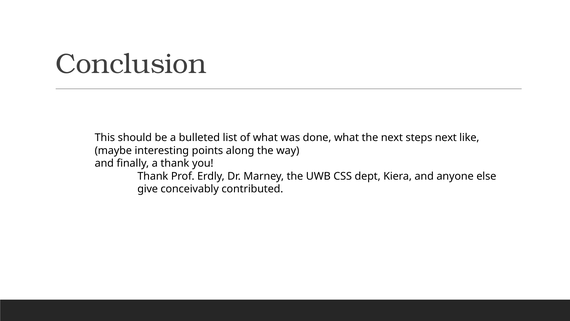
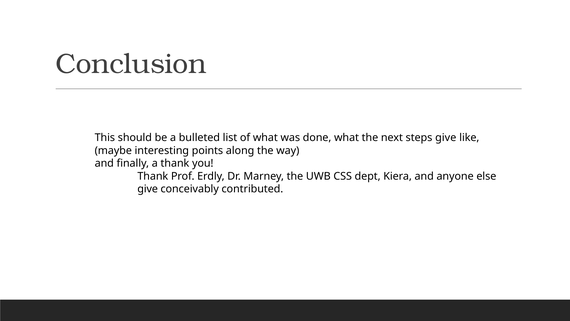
steps next: next -> give
